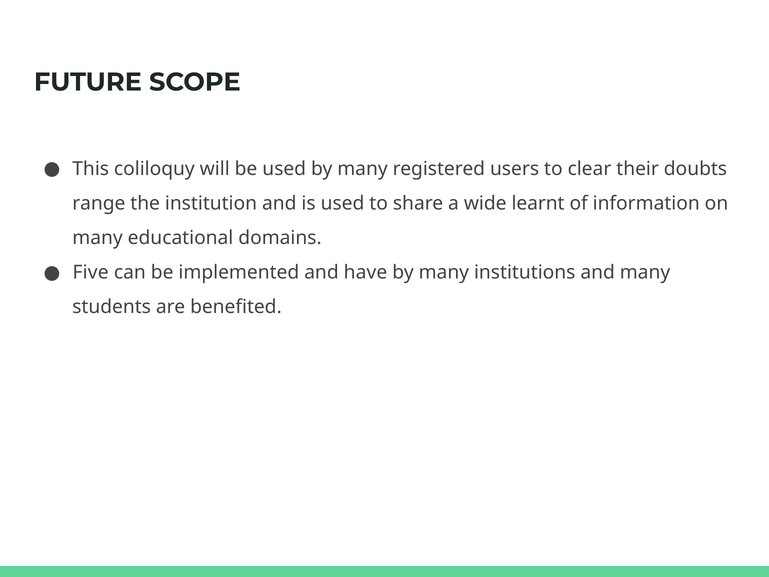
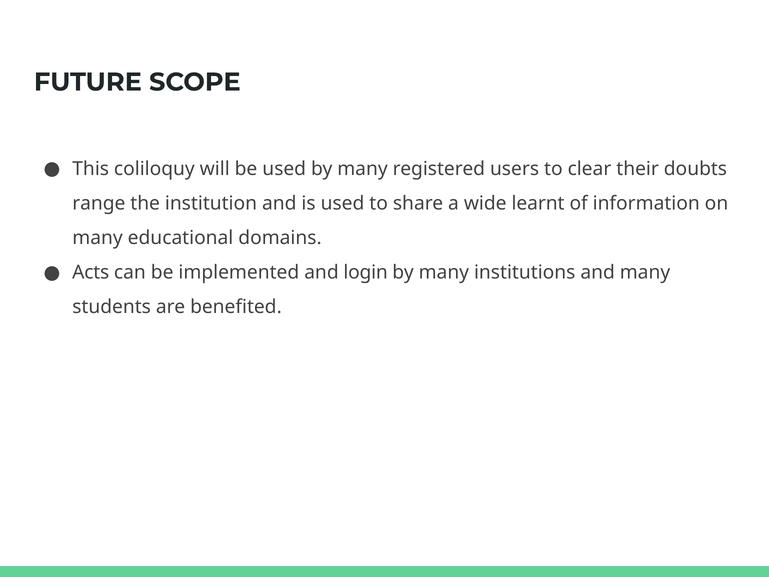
Five: Five -> Acts
have: have -> login
